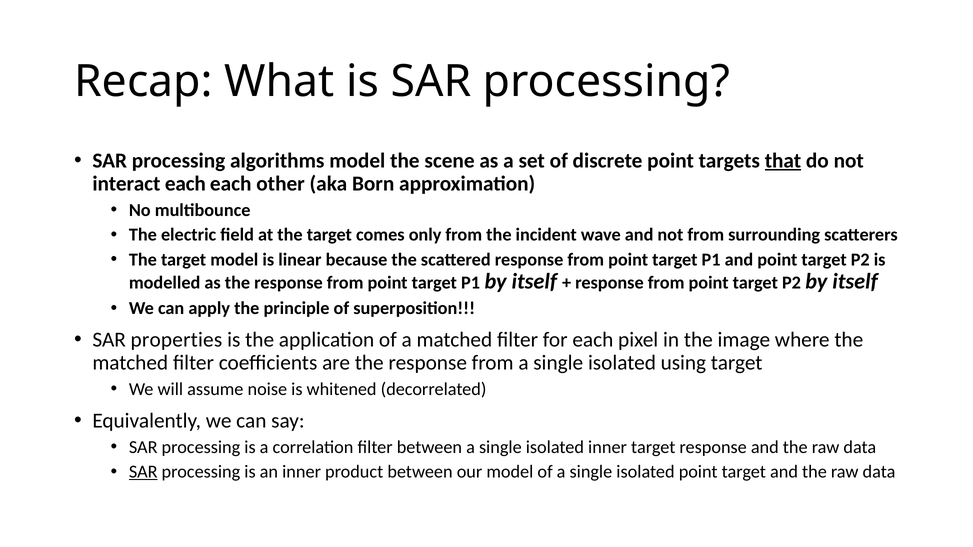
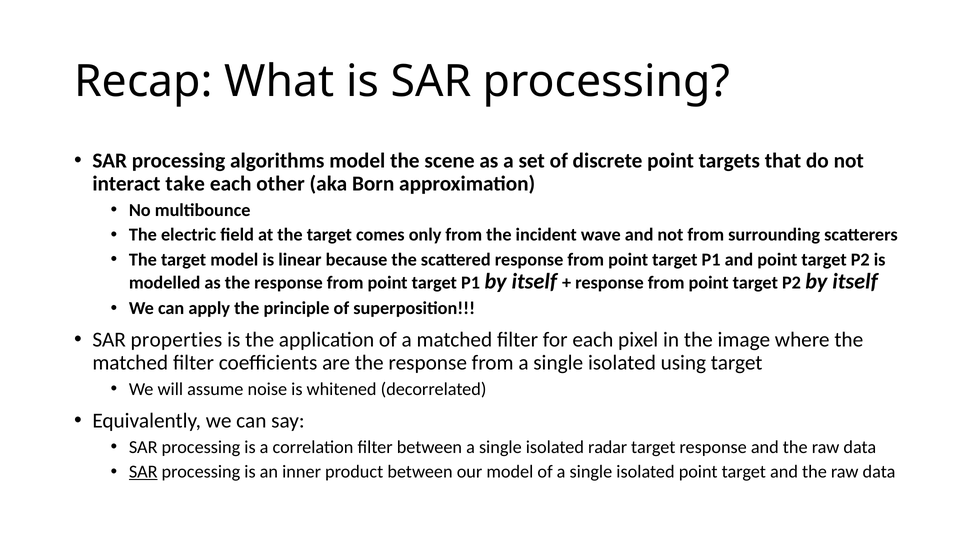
that underline: present -> none
interact each: each -> take
isolated inner: inner -> radar
